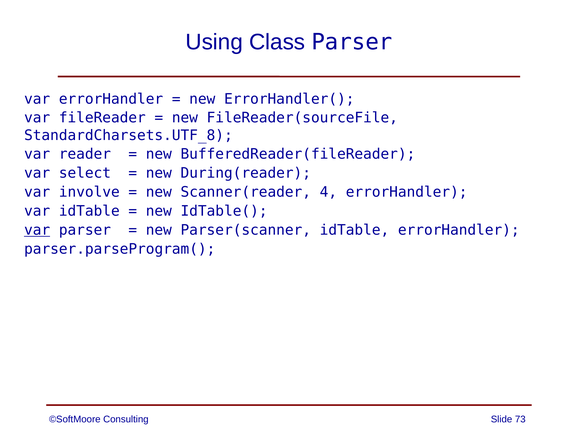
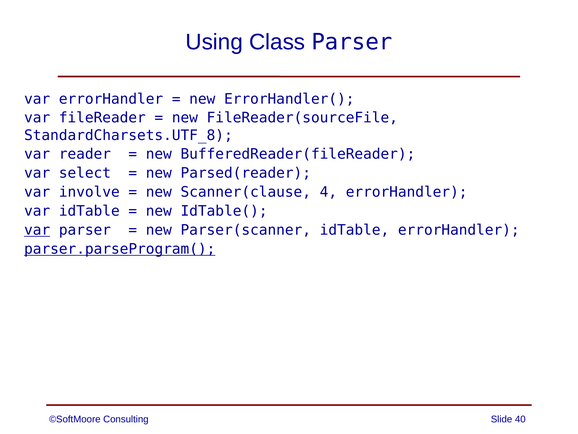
During(reader: During(reader -> Parsed(reader
Scanner(reader: Scanner(reader -> Scanner(clause
parser.parseProgram( underline: none -> present
73: 73 -> 40
